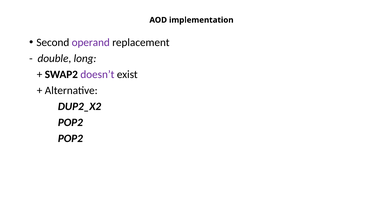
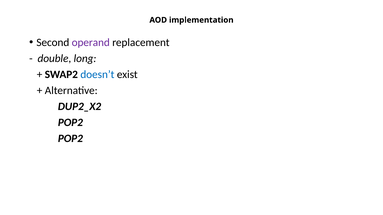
doesn’t colour: purple -> blue
